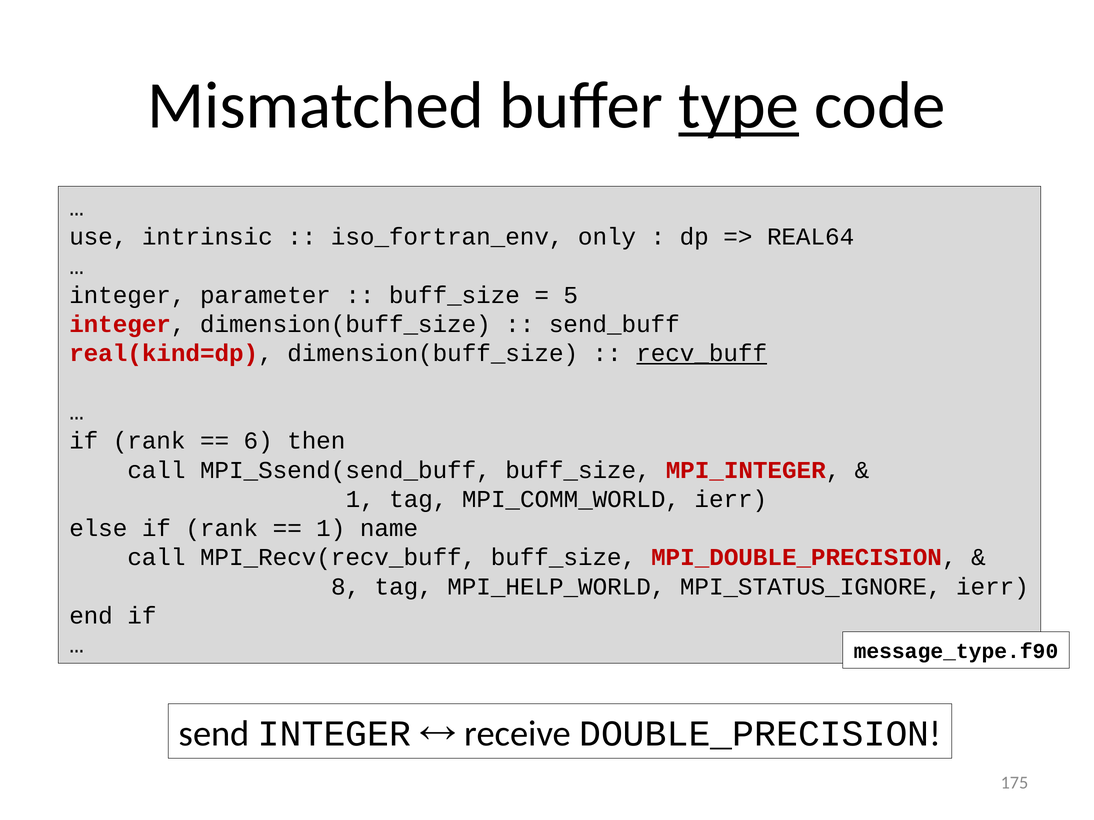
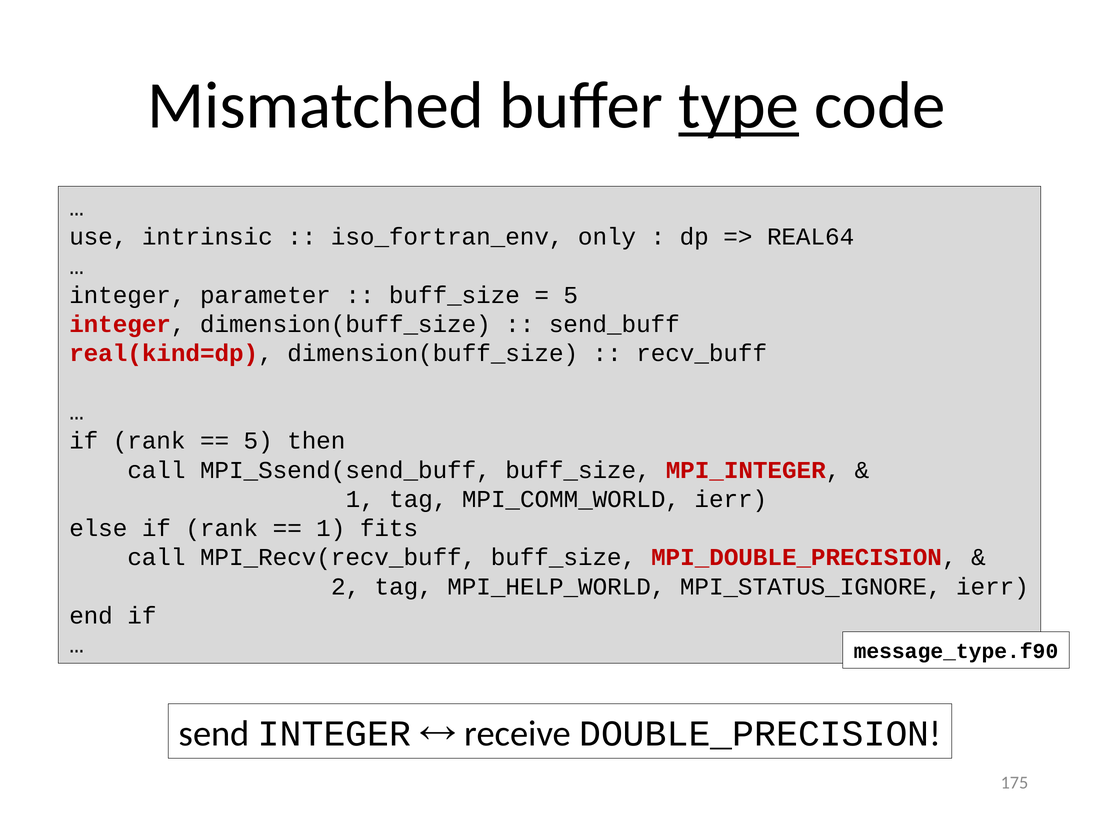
recv_buff underline: present -> none
6 at (258, 441): 6 -> 5
name: name -> fits
8: 8 -> 2
